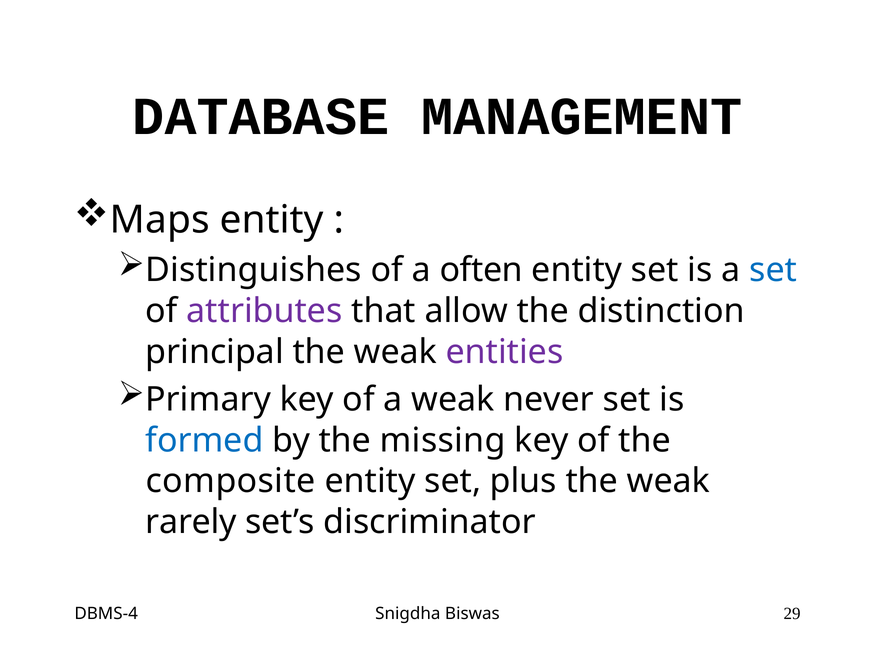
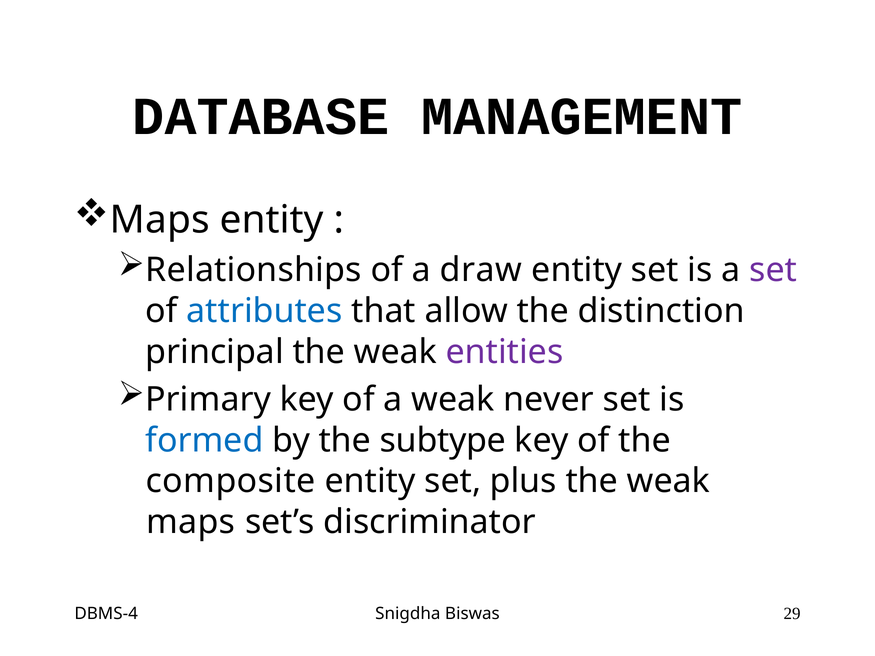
Distinguishes: Distinguishes -> Relationships
often: often -> draw
set at (773, 270) colour: blue -> purple
attributes colour: purple -> blue
missing: missing -> subtype
rarely at (191, 522): rarely -> maps
